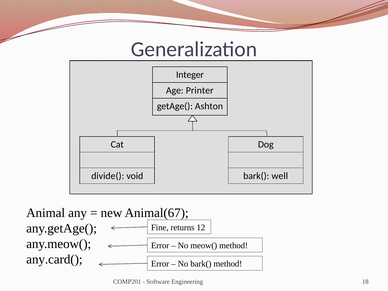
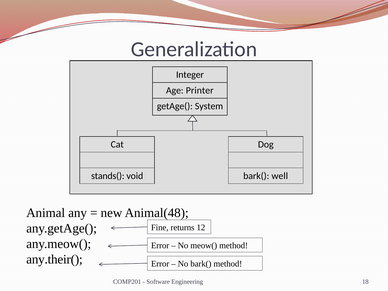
Ashton: Ashton -> System
divide(: divide( -> stands(
Animal(67: Animal(67 -> Animal(48
any.card(: any.card( -> any.their(
